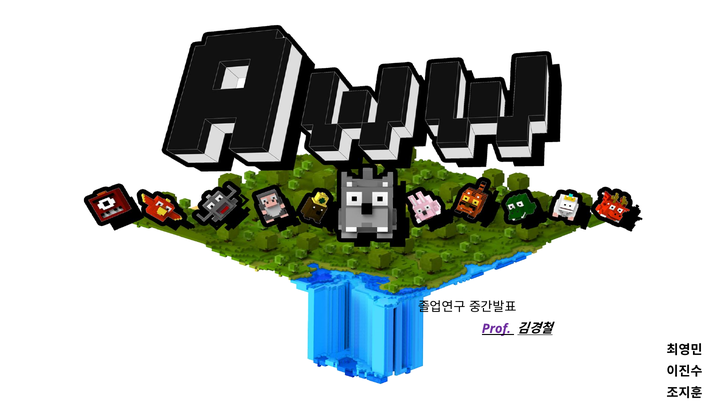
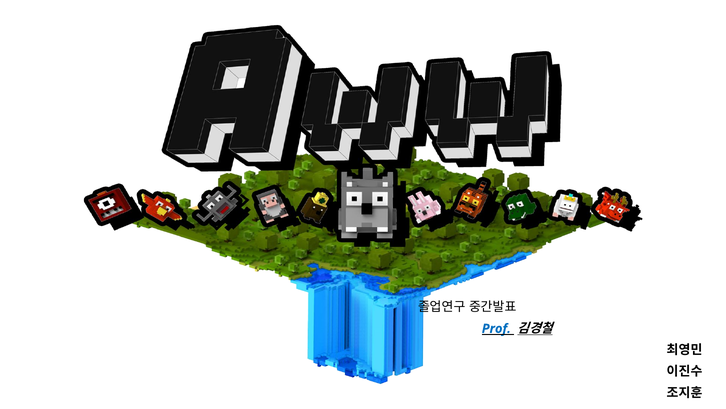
Prof colour: purple -> blue
